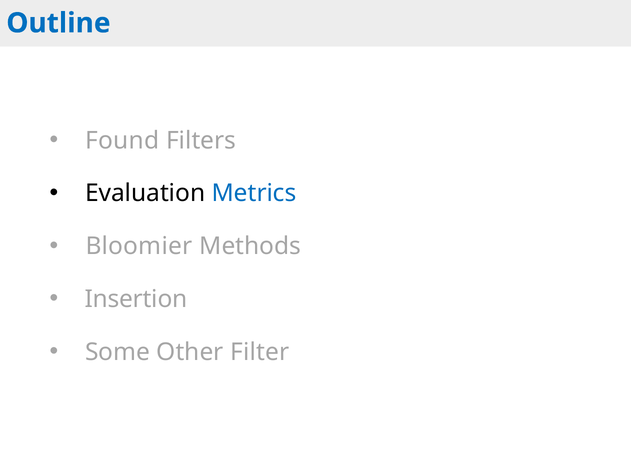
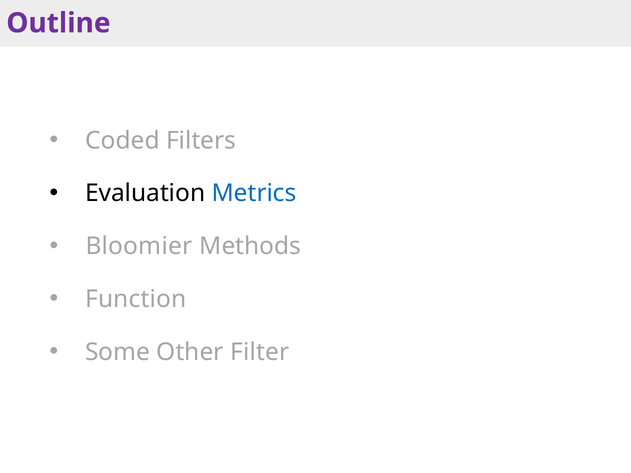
Outline colour: blue -> purple
Found: Found -> Coded
Insertion: Insertion -> Function
